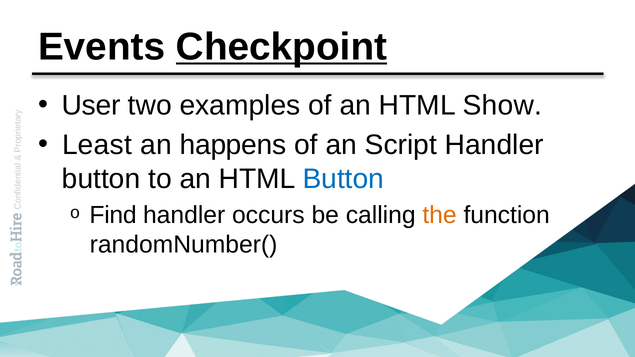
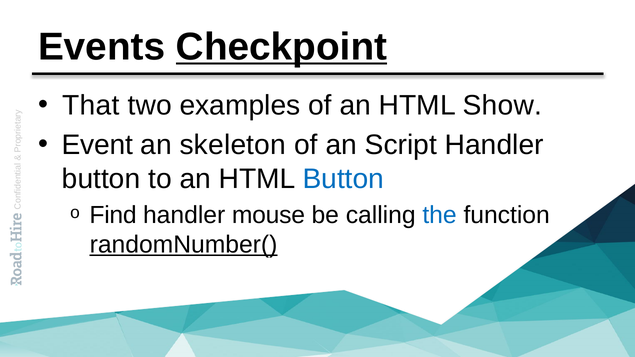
User: User -> That
Least: Least -> Event
happens: happens -> skeleton
occurs: occurs -> mouse
the colour: orange -> blue
randomNumber( underline: none -> present
